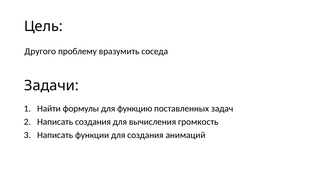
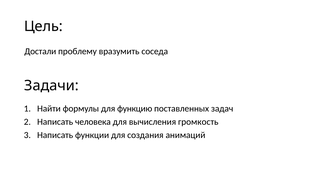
Другого: Другого -> Достали
Написать создания: создания -> человека
